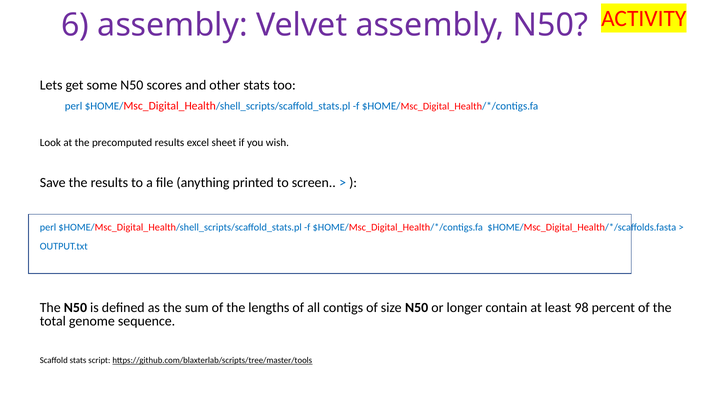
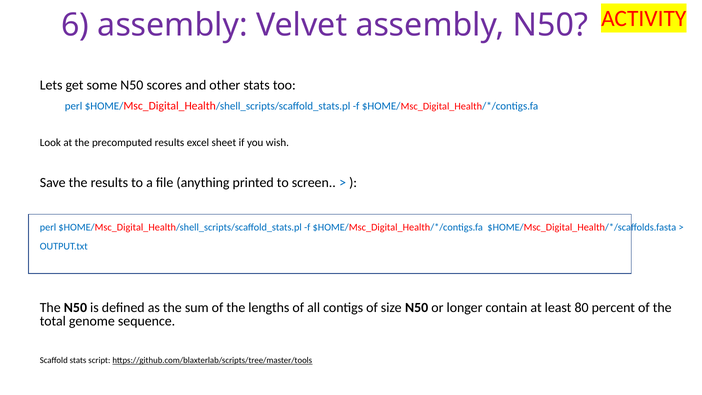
98: 98 -> 80
